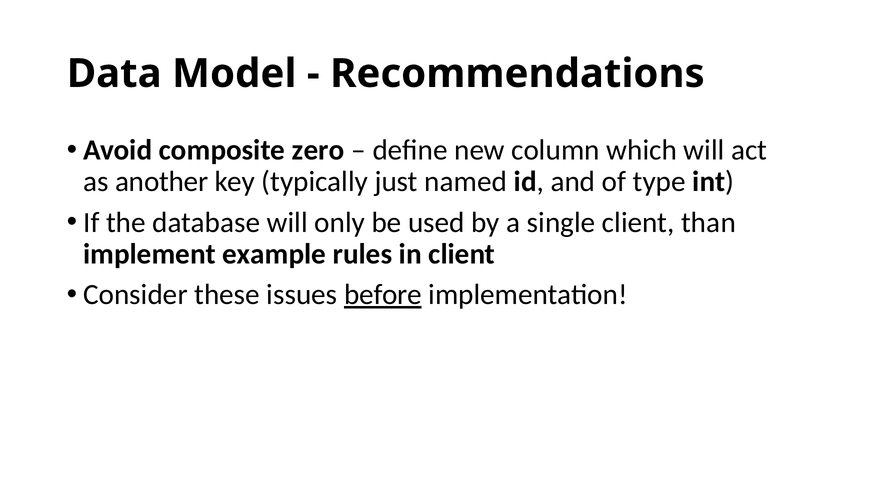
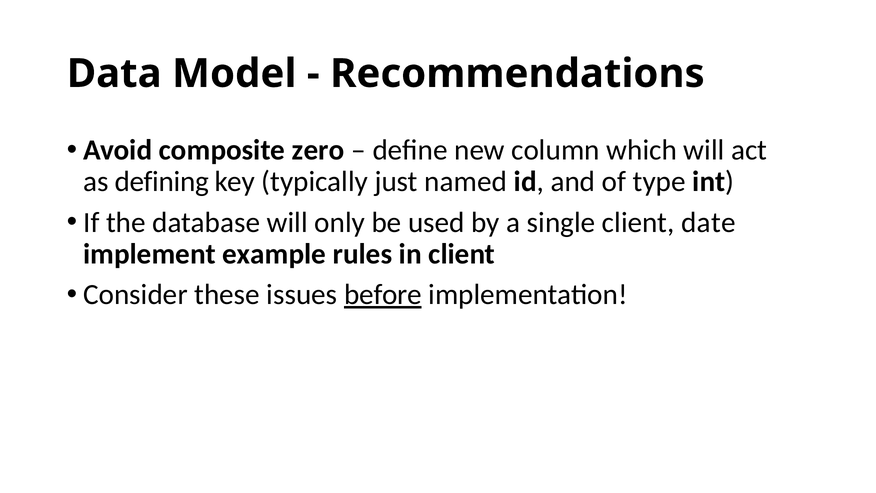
another: another -> defining
than: than -> date
